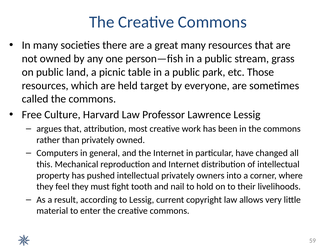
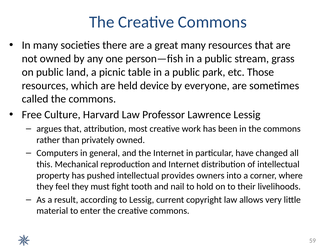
target: target -> device
intellectual privately: privately -> provides
